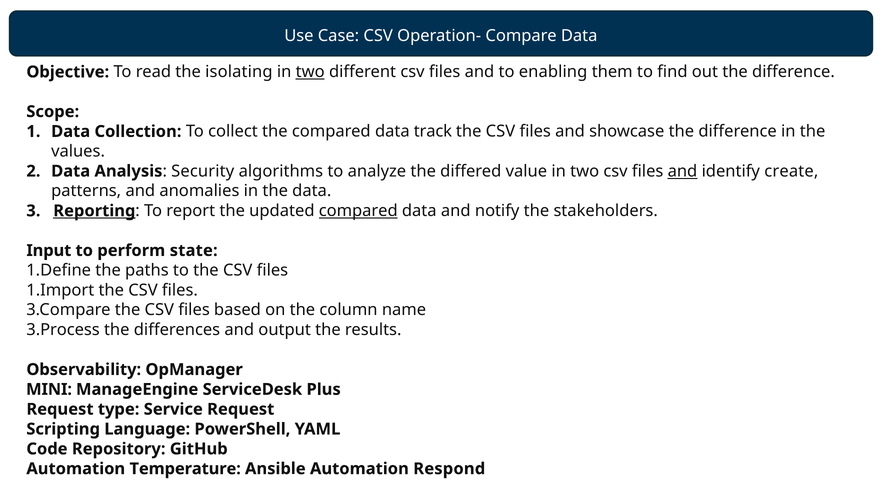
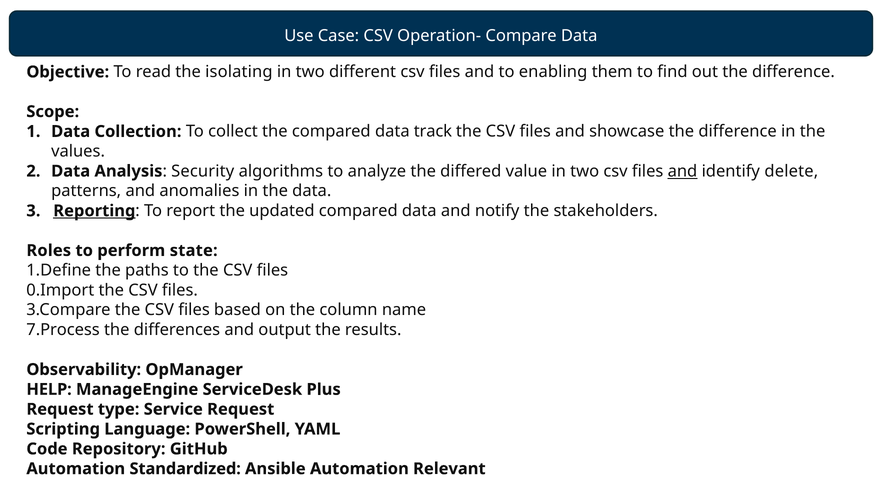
two at (310, 72) underline: present -> none
create: create -> delete
compared at (358, 211) underline: present -> none
Input: Input -> Roles
1.Import: 1.Import -> 0.Import
3.Process: 3.Process -> 7.Process
MINI: MINI -> HELP
Temperature: Temperature -> Standardized
Respond: Respond -> Relevant
